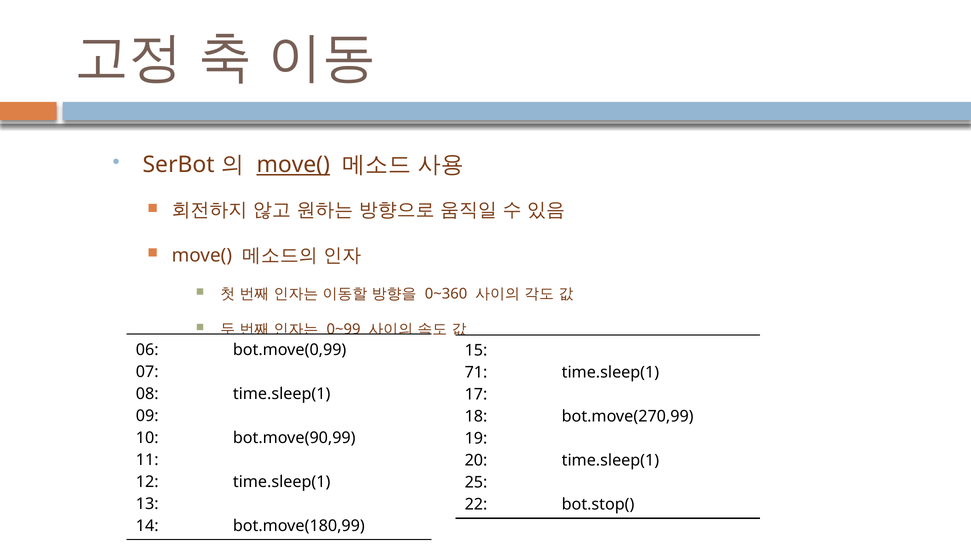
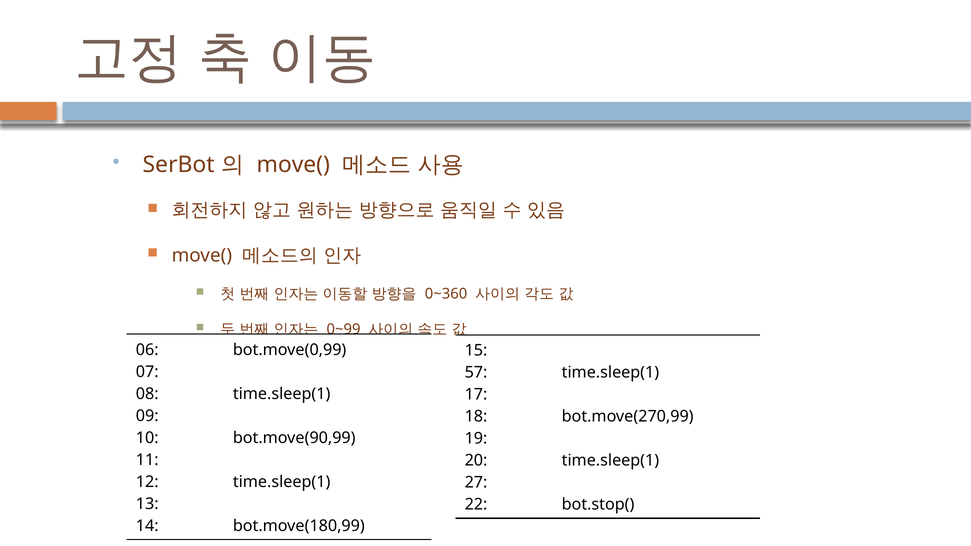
move( at (293, 165) underline: present -> none
71: 71 -> 57
25: 25 -> 27
